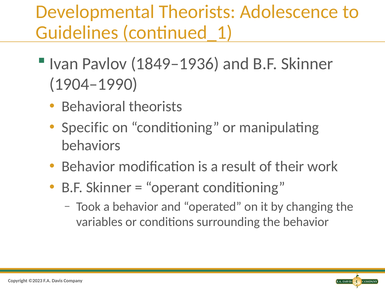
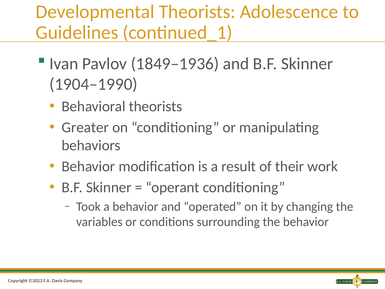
Specific: Specific -> Greater
